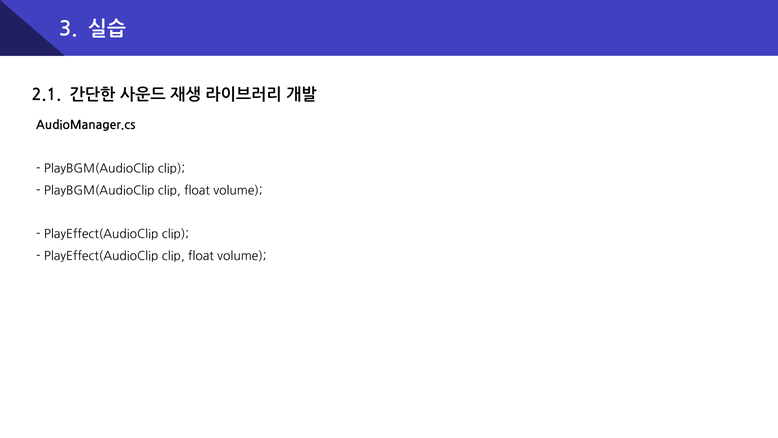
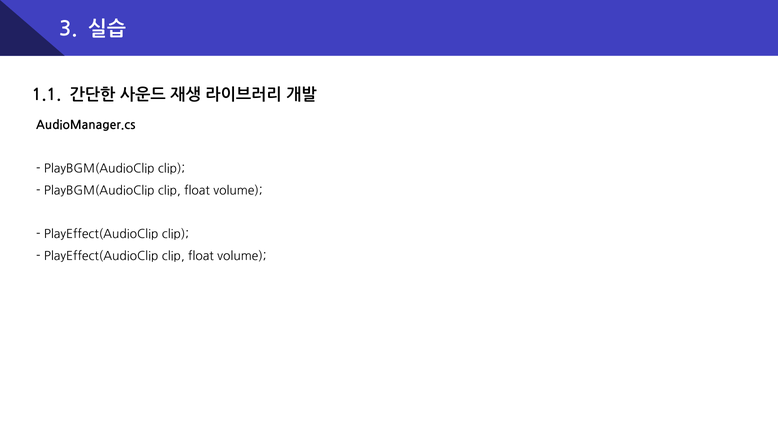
2.1: 2.1 -> 1.1
